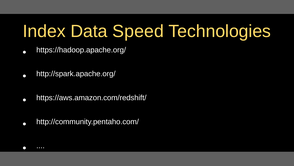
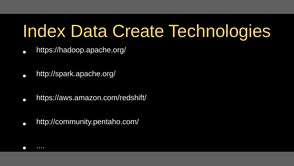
Speed: Speed -> Create
